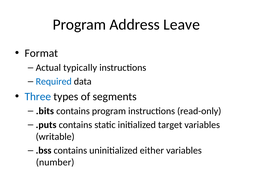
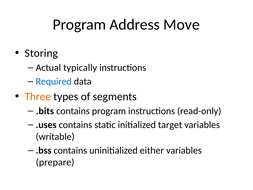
Leave: Leave -> Move
Format: Format -> Storing
Three colour: blue -> orange
.puts: .puts -> .uses
number: number -> prepare
